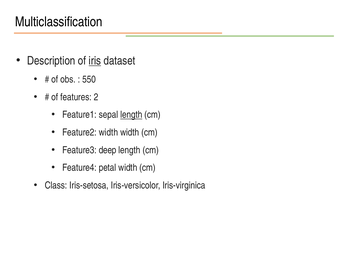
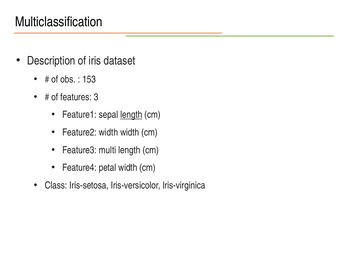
iris underline: present -> none
550: 550 -> 153
2: 2 -> 3
deep: deep -> multi
